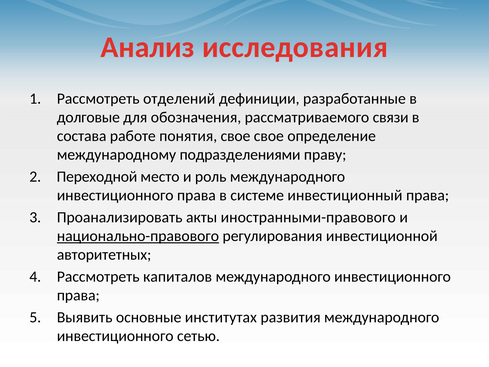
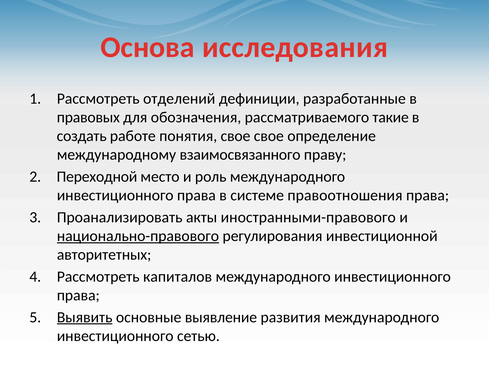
Анализ: Анализ -> Основа
долговые: долговые -> правовых
связи: связи -> такие
состава: состава -> создать
подразделениями: подразделениями -> взаимосвязанного
инвестиционный: инвестиционный -> правоотношения
Выявить underline: none -> present
институтах: институтах -> выявление
